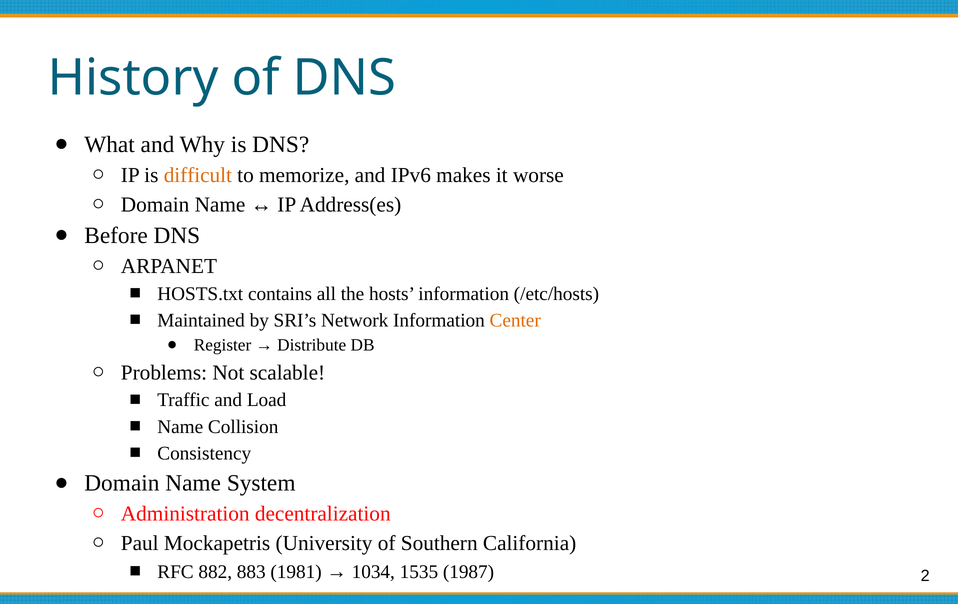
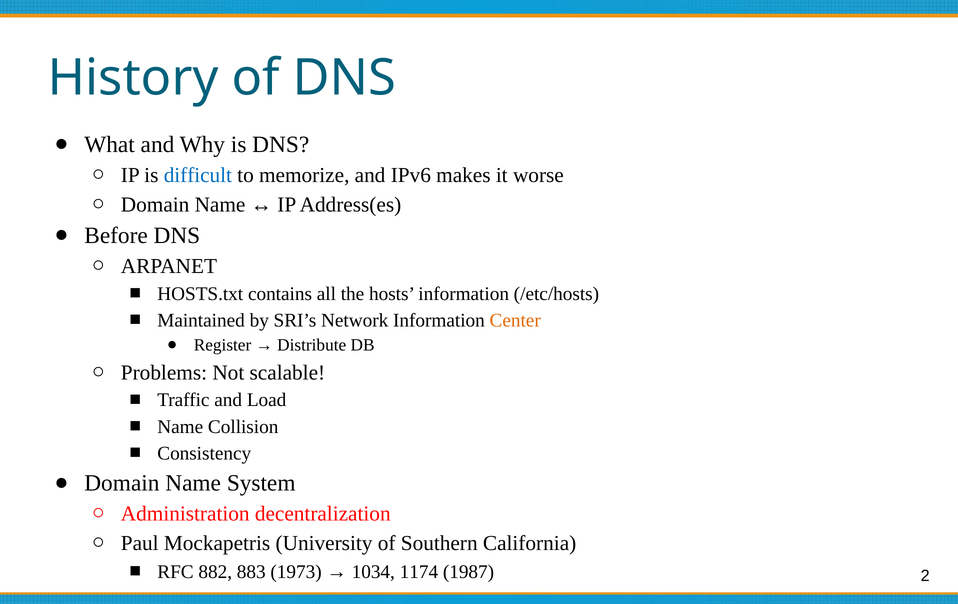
difficult colour: orange -> blue
1981: 1981 -> 1973
1535: 1535 -> 1174
